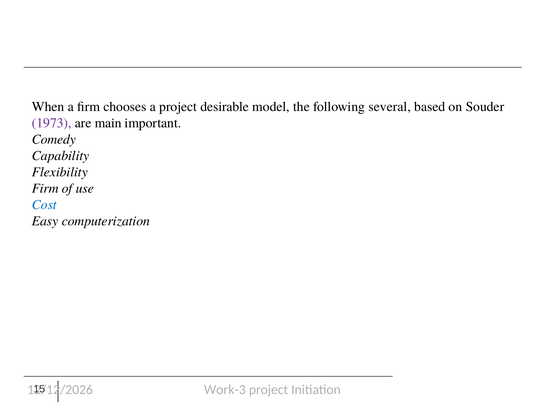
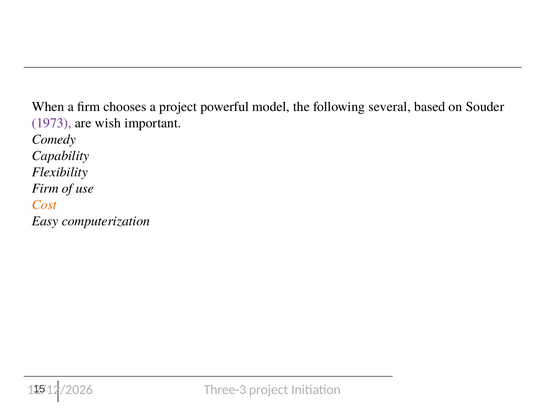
desirable: desirable -> powerful
main: main -> wish
Cost colour: blue -> orange
Work-3: Work-3 -> Three-3
